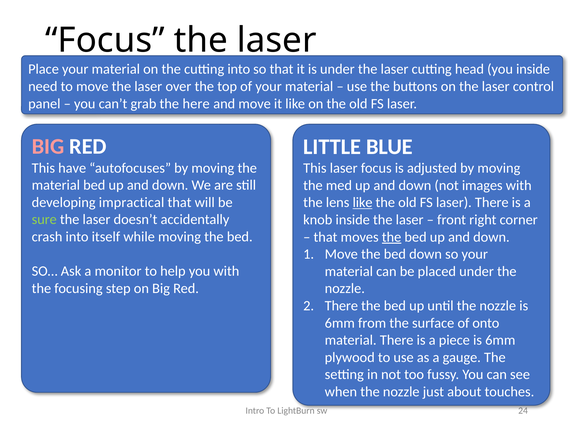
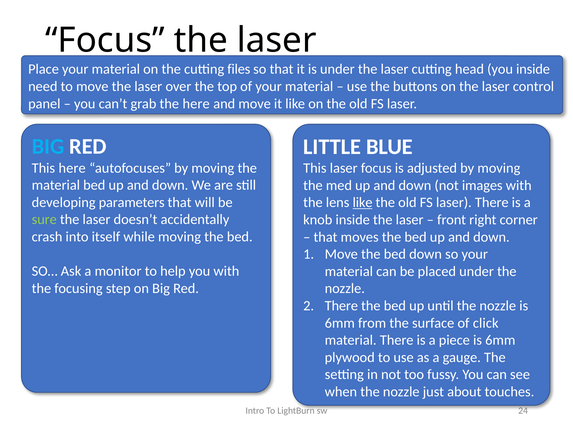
cutting into: into -> files
BIG at (48, 146) colour: pink -> light blue
This have: have -> here
impractical: impractical -> parameters
the at (392, 237) underline: present -> none
onto: onto -> click
